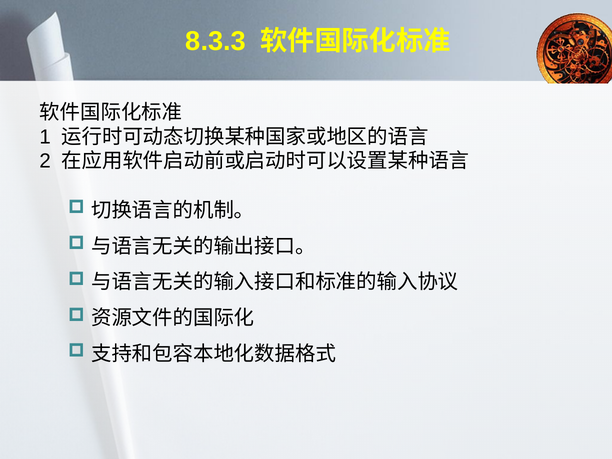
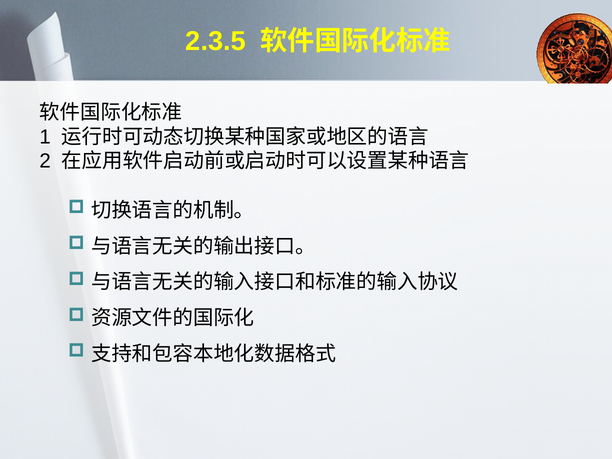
8.3.3: 8.3.3 -> 2.3.5
